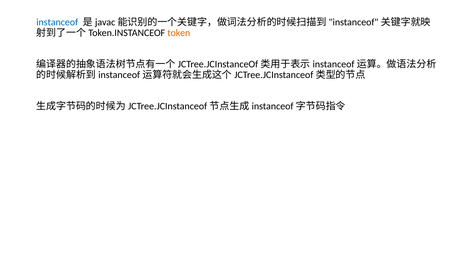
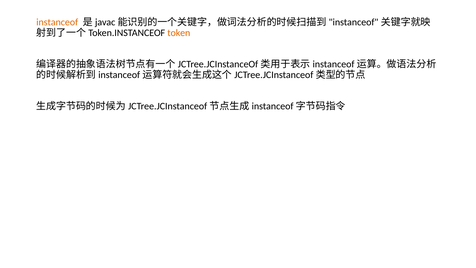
instanceof colour: blue -> orange
